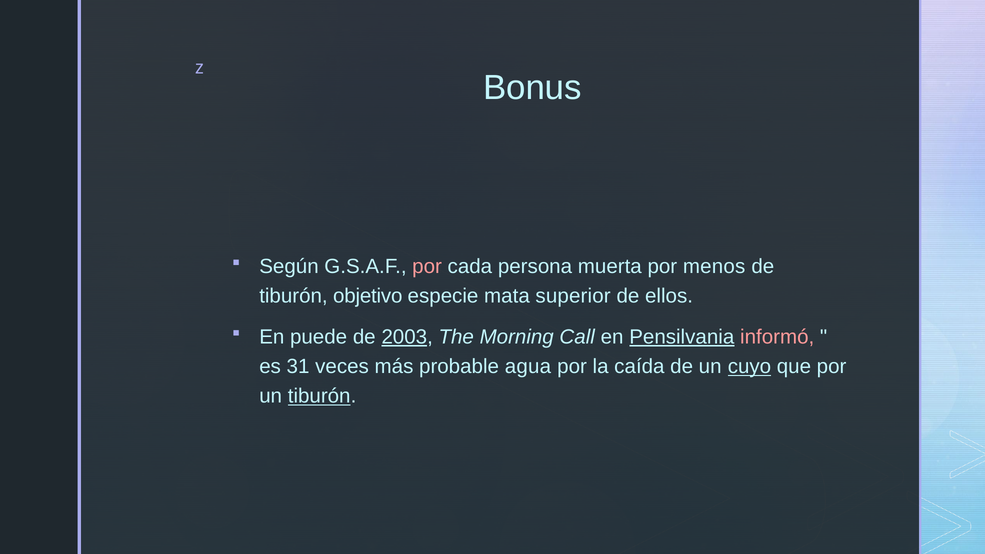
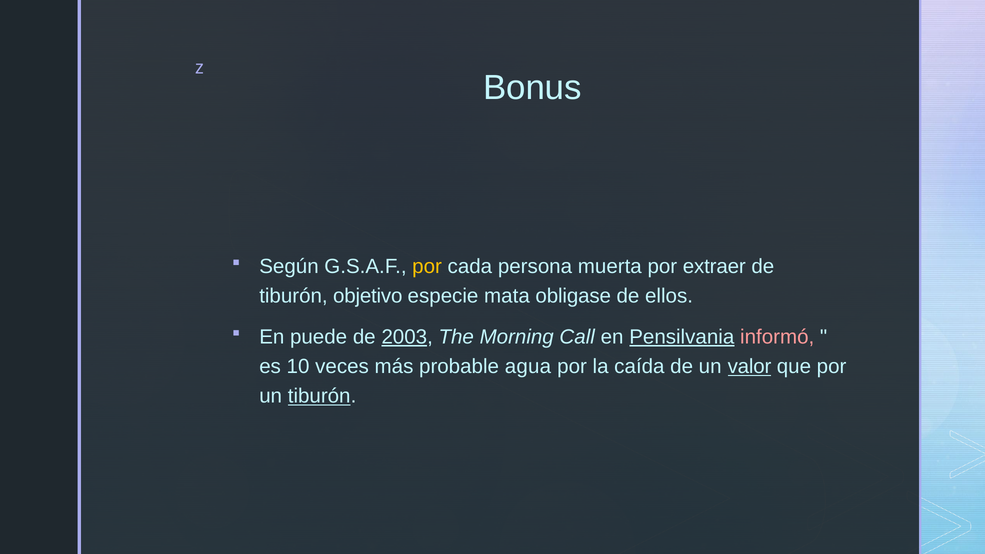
por at (427, 266) colour: pink -> yellow
menos: menos -> extraer
superior: superior -> obligase
31: 31 -> 10
cuyo: cuyo -> valor
